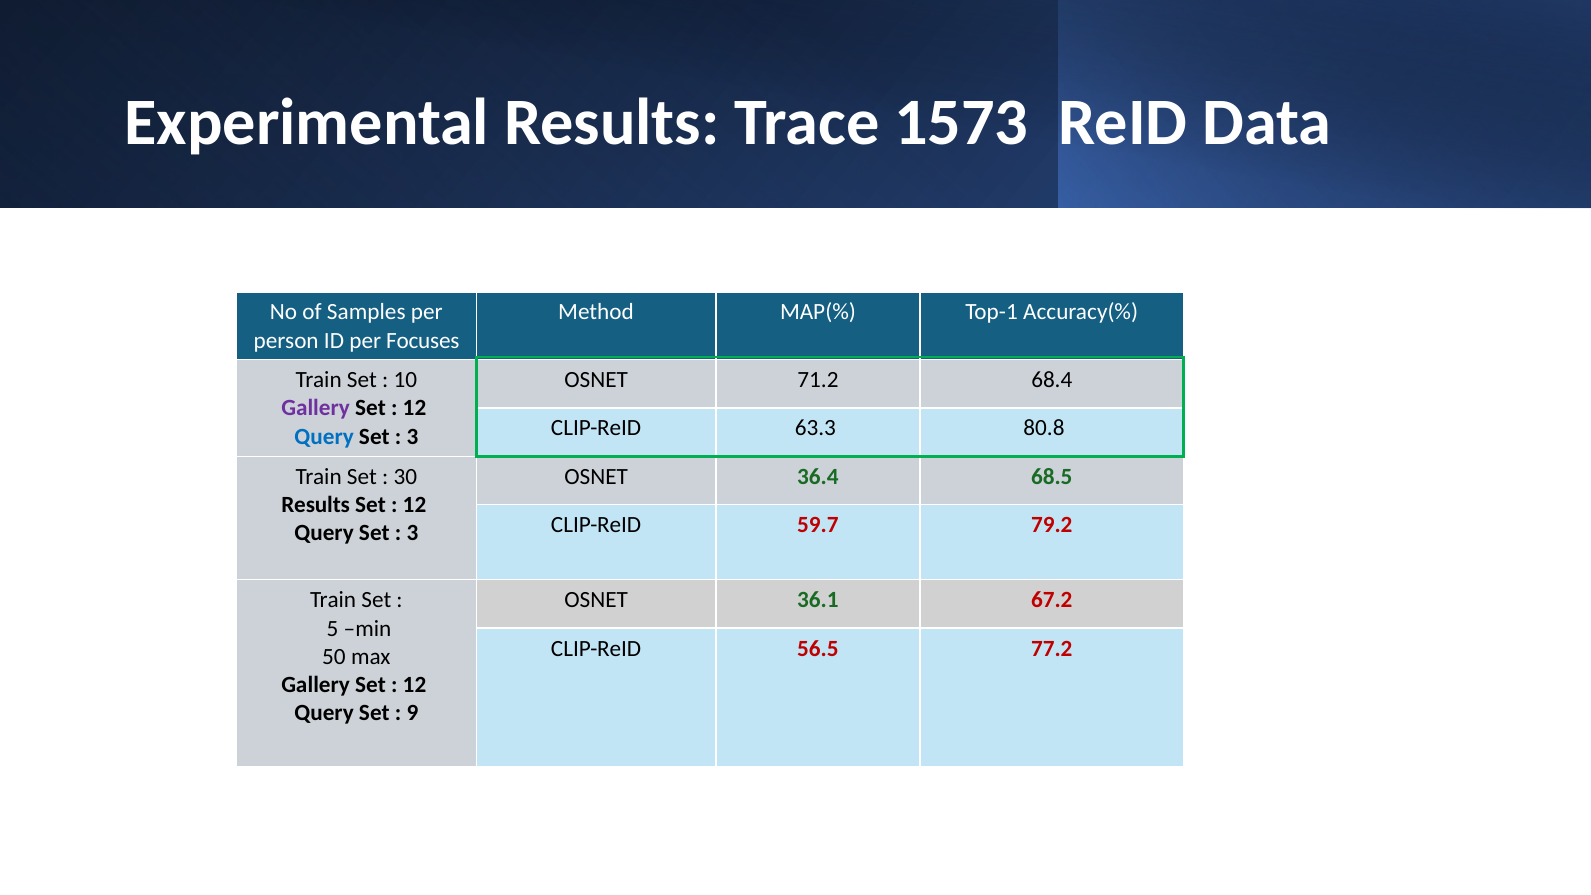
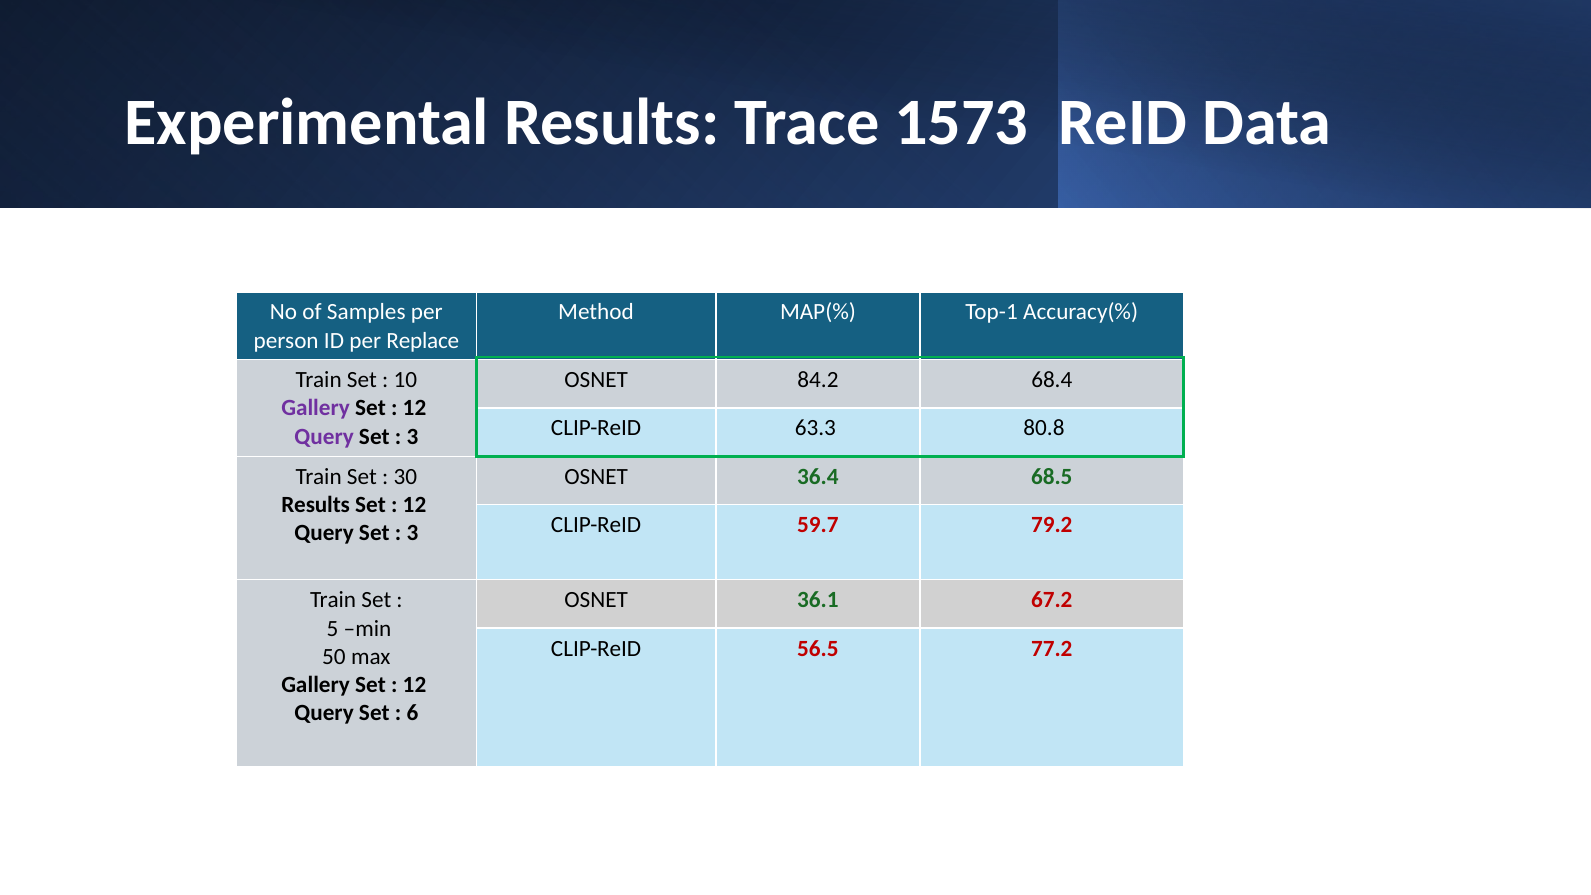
Focuses: Focuses -> Replace
71.2: 71.2 -> 84.2
Query at (324, 436) colour: blue -> purple
9: 9 -> 6
